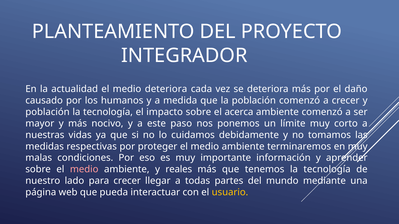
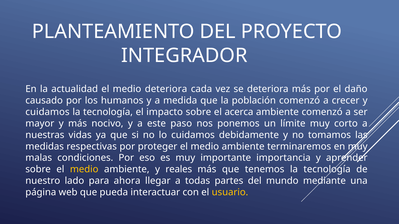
población at (48, 112): población -> cuidamos
información: información -> importancia
medio at (84, 170) colour: pink -> yellow
para crecer: crecer -> ahora
